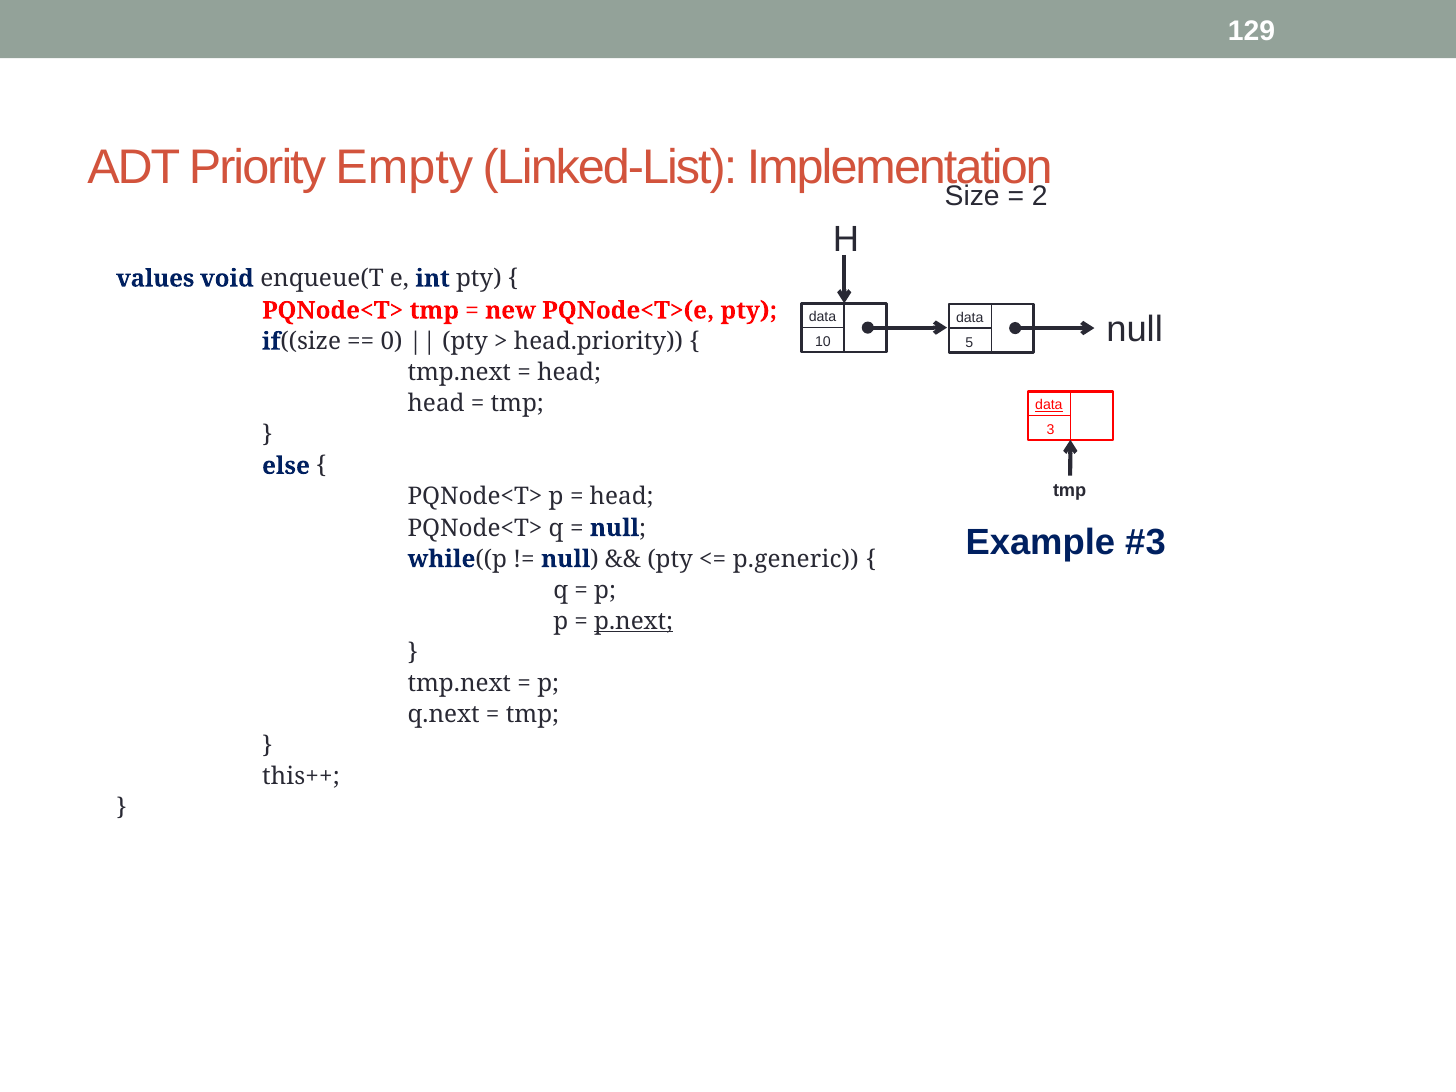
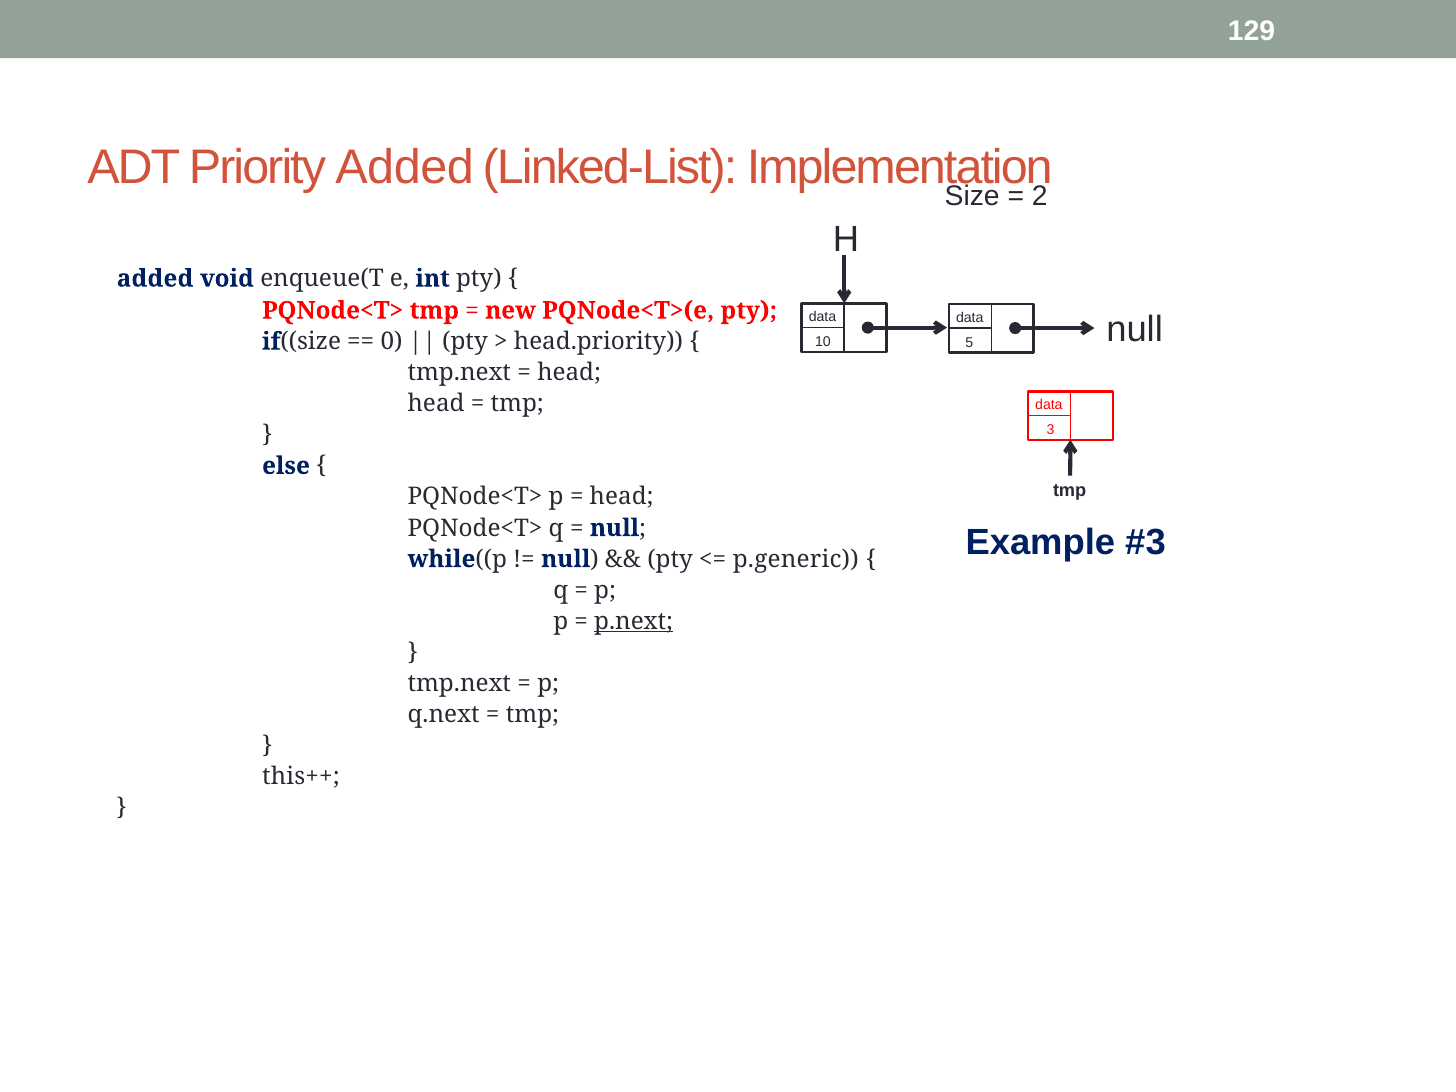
Priority Empty: Empty -> Added
values at (155, 279): values -> added
data at (1049, 405) underline: present -> none
